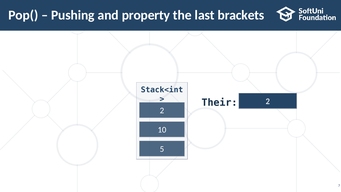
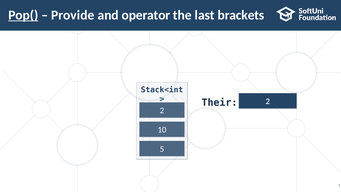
Pop( underline: none -> present
Pushing: Pushing -> Provide
property: property -> operator
